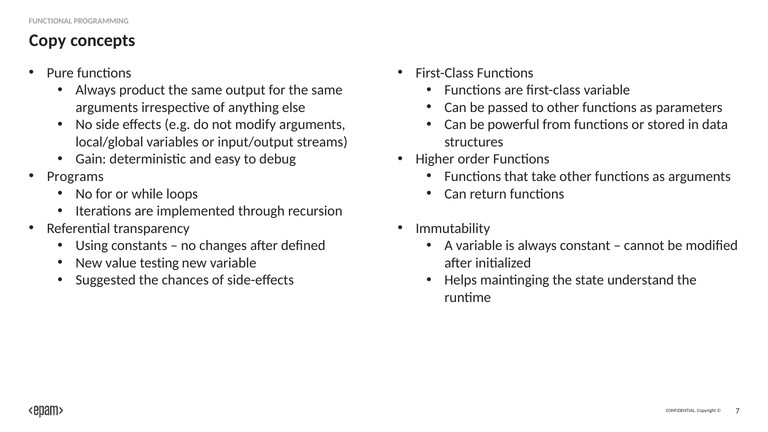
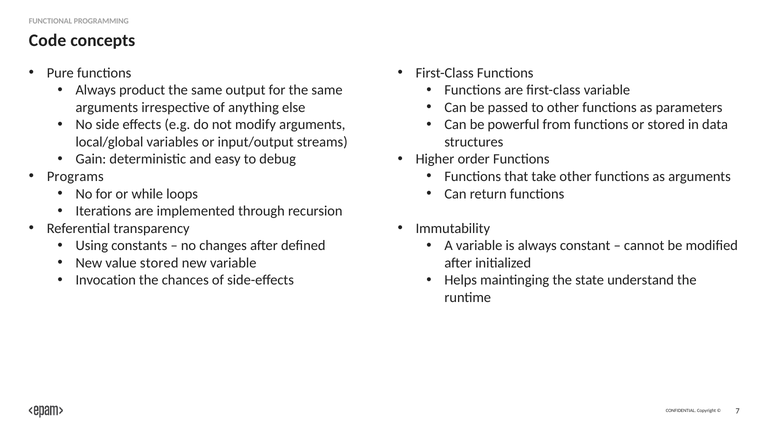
Copy: Copy -> Code
value testing: testing -> stored
Suggested: Suggested -> Invocation
